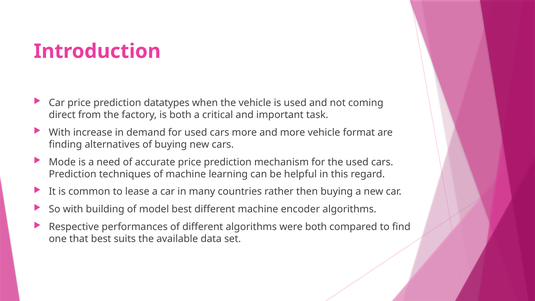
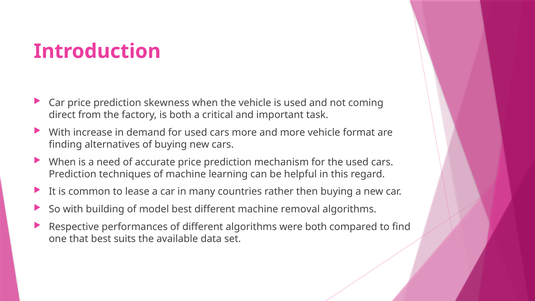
datatypes: datatypes -> skewness
Mode at (62, 162): Mode -> When
encoder: encoder -> removal
